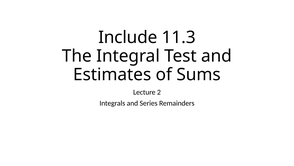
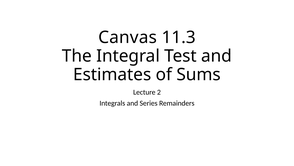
Include: Include -> Canvas
